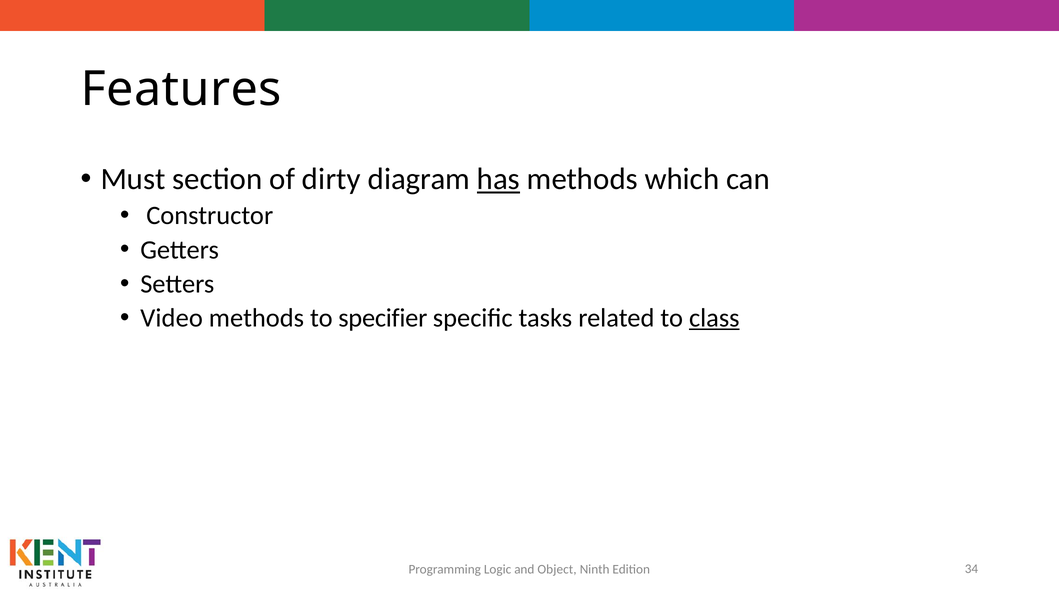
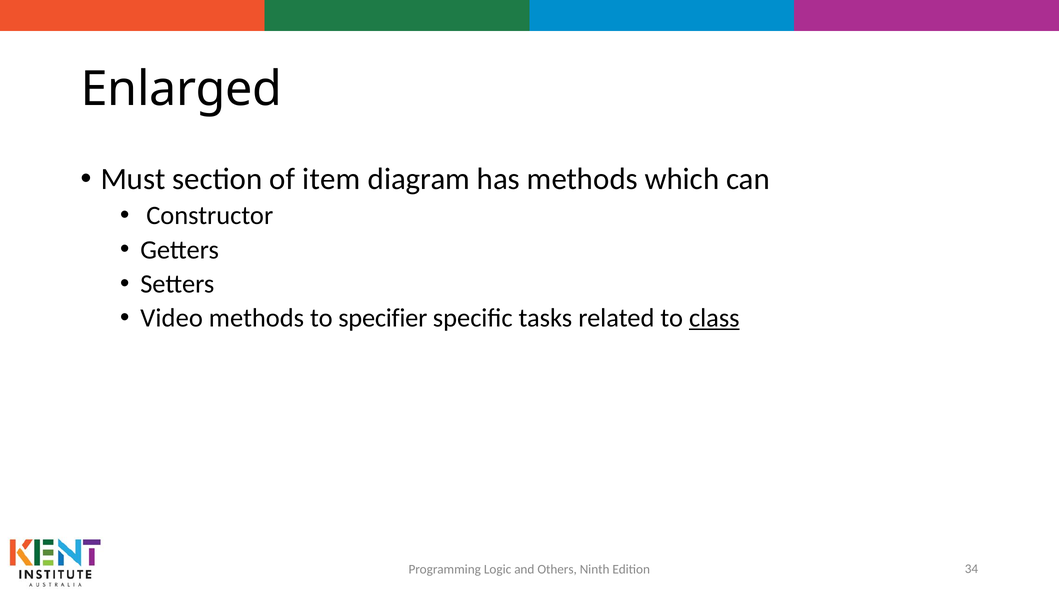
Features: Features -> Enlarged
dirty: dirty -> item
has underline: present -> none
Object: Object -> Others
